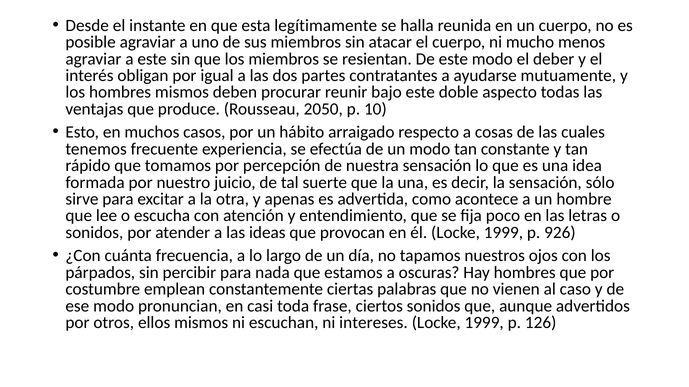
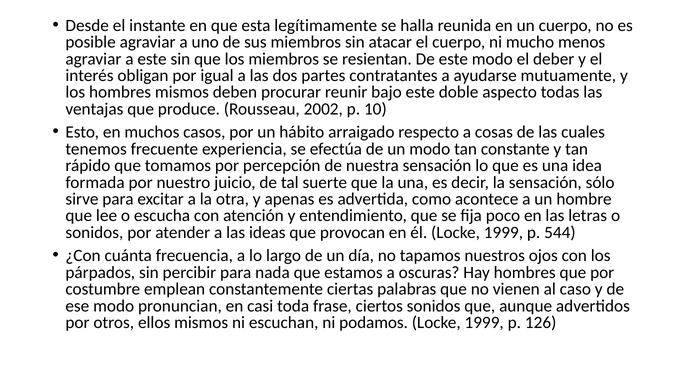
2050: 2050 -> 2002
926: 926 -> 544
intereses: intereses -> podamos
